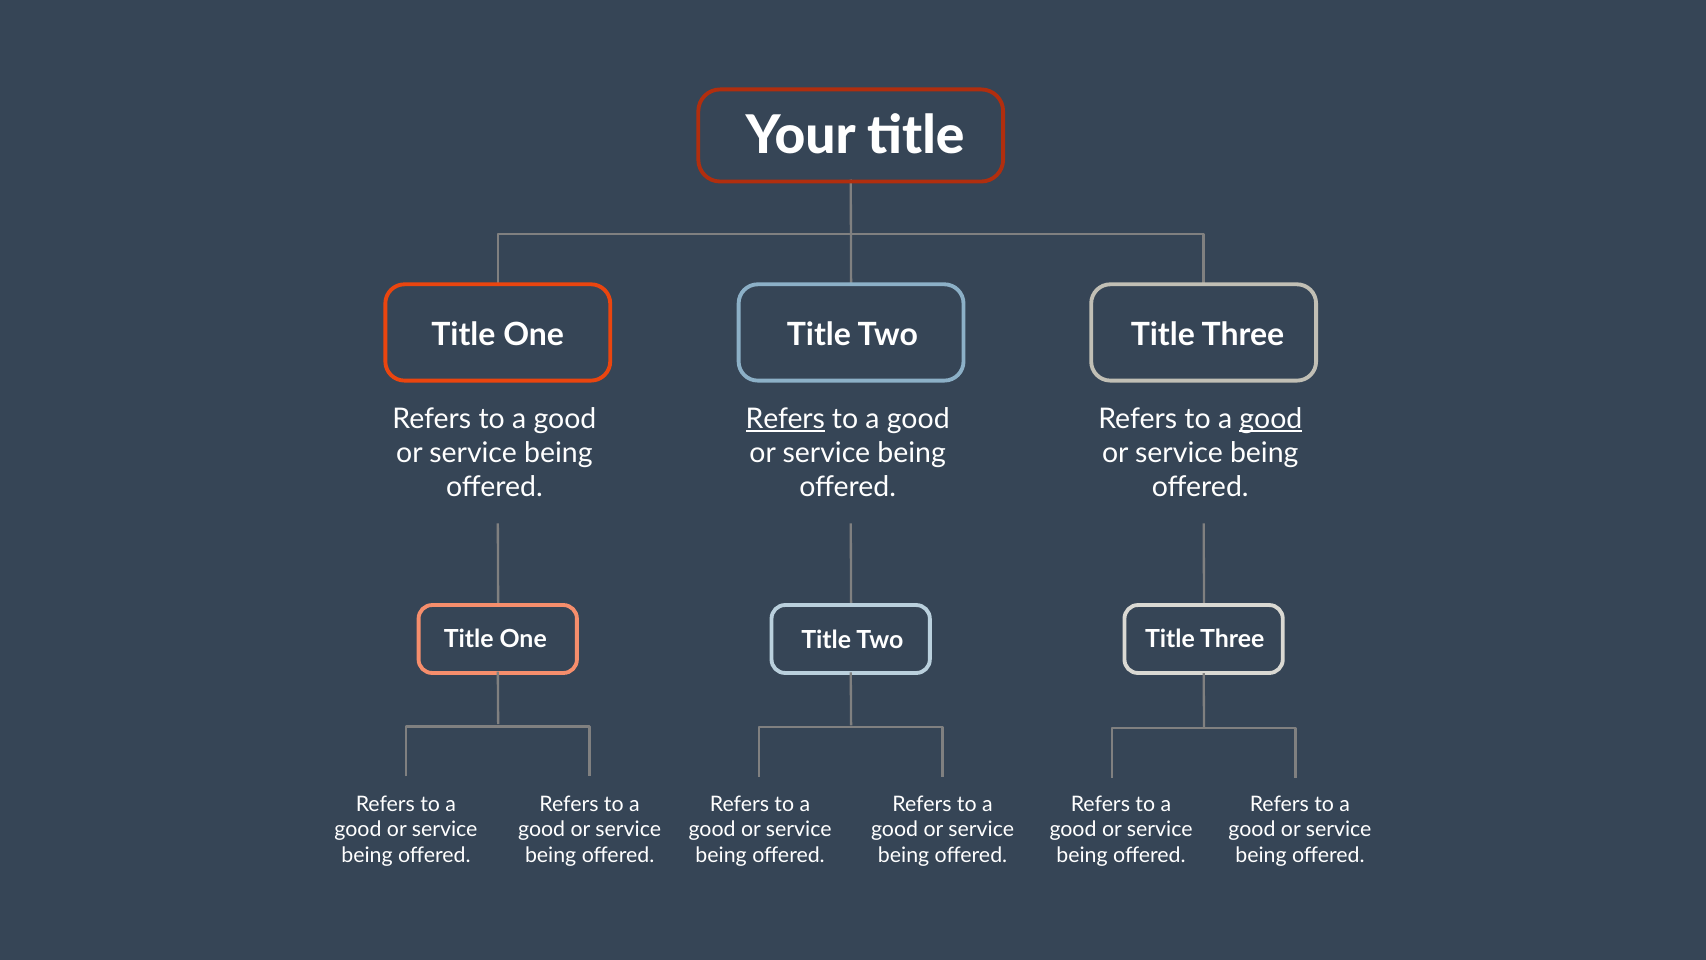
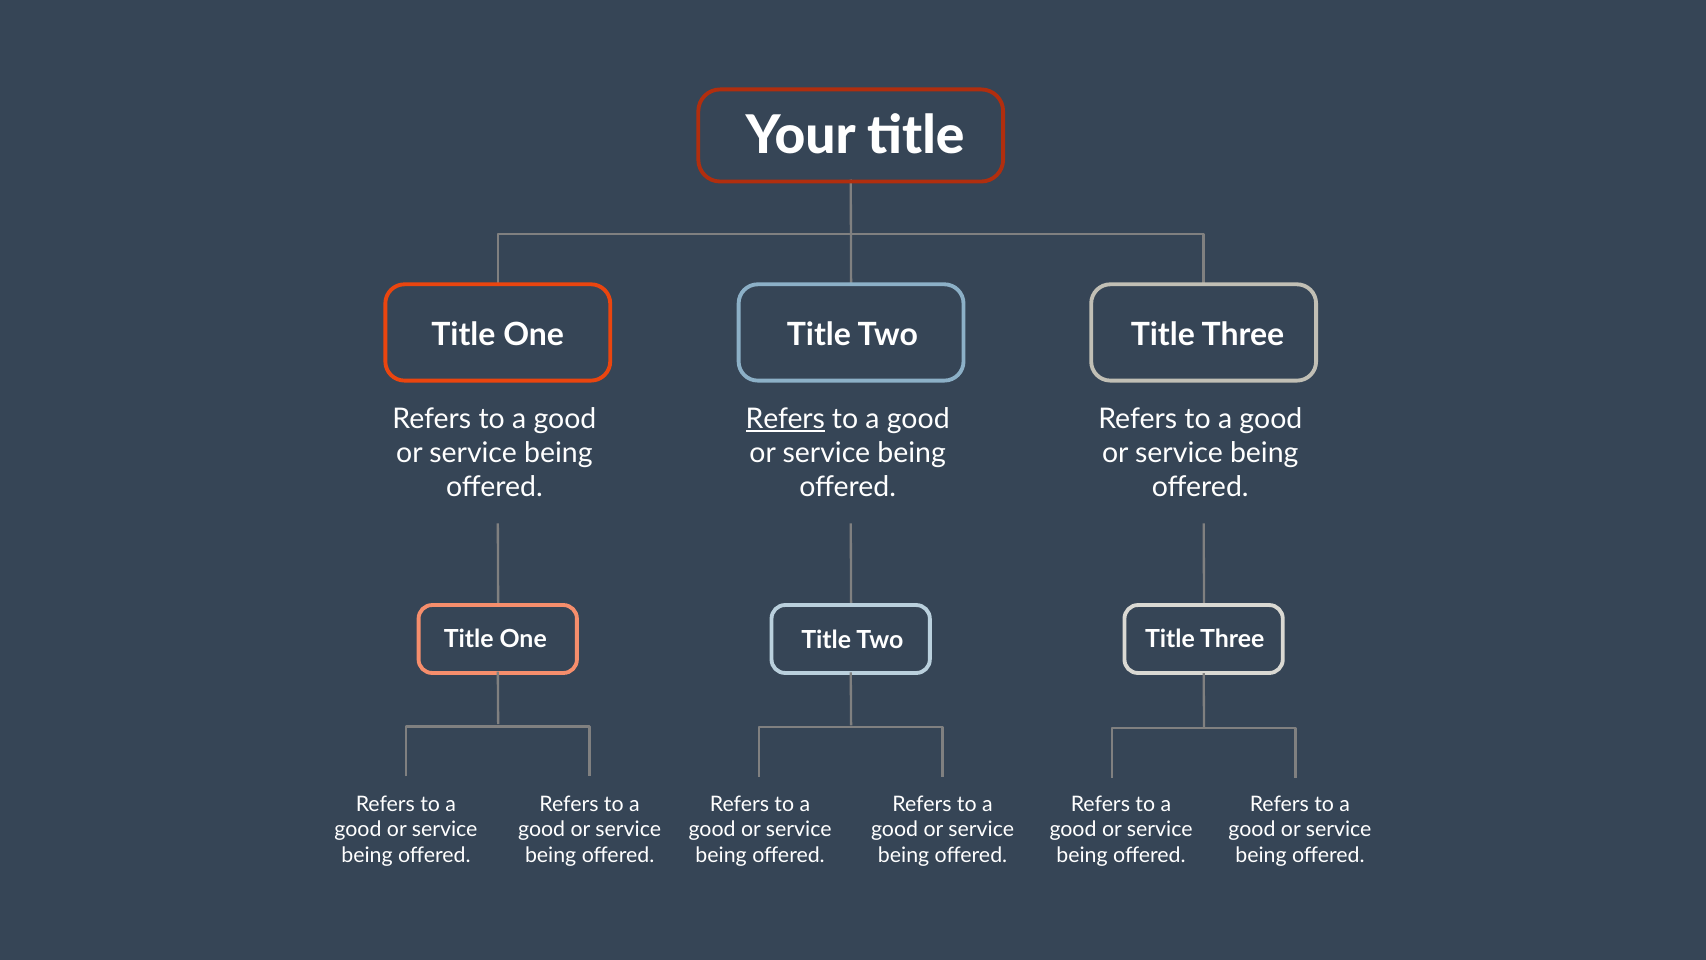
good at (1271, 419) underline: present -> none
